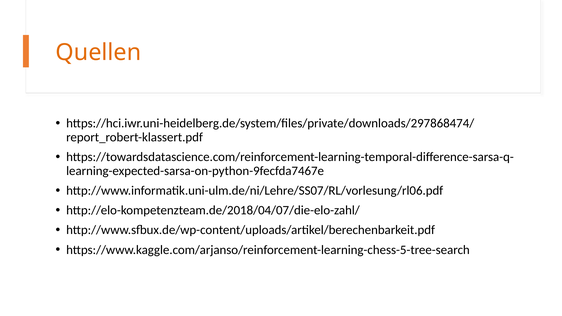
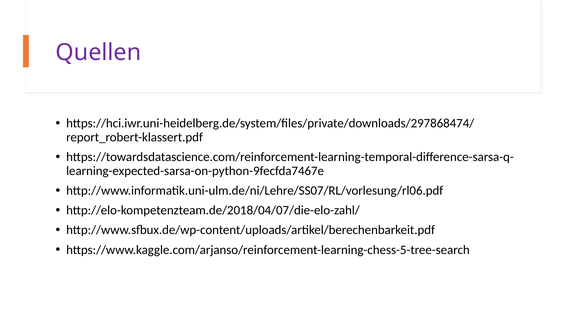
Quellen colour: orange -> purple
